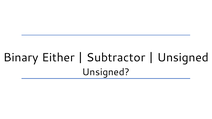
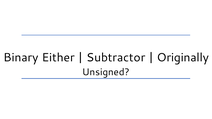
Unsigned at (183, 58): Unsigned -> Originally
